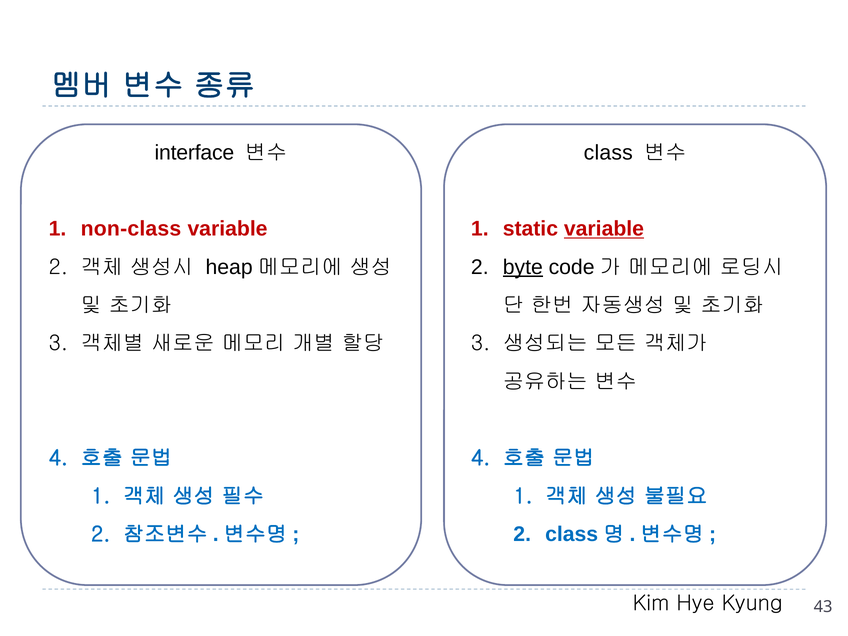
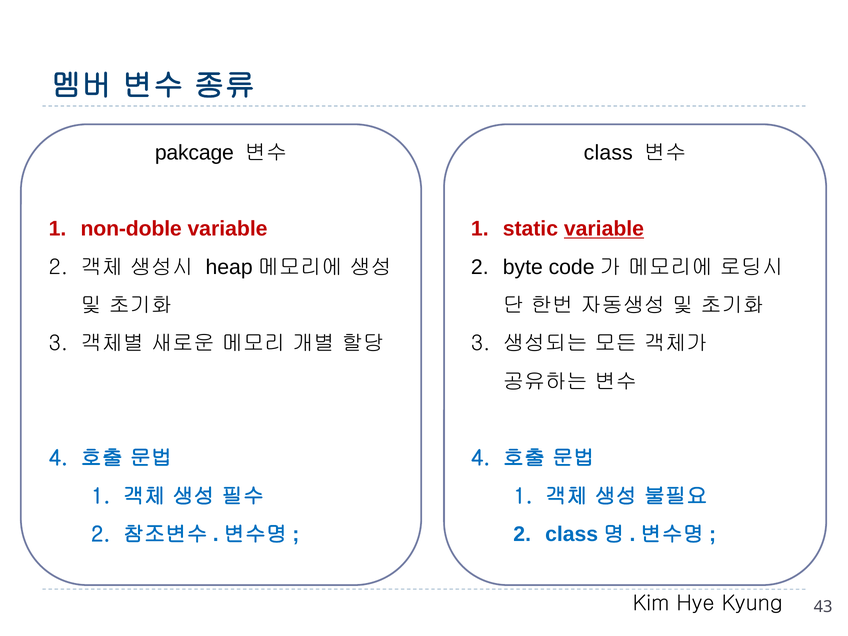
interface: interface -> pakcage
non-class: non-class -> non-doble
byte underline: present -> none
